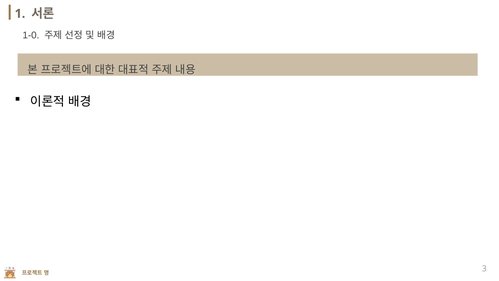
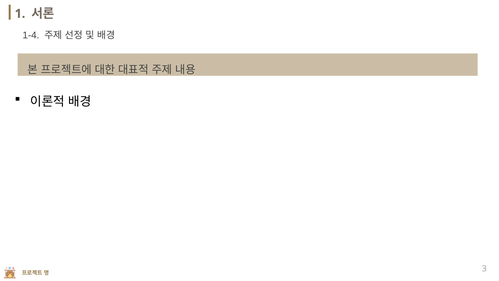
1-0: 1-0 -> 1-4
